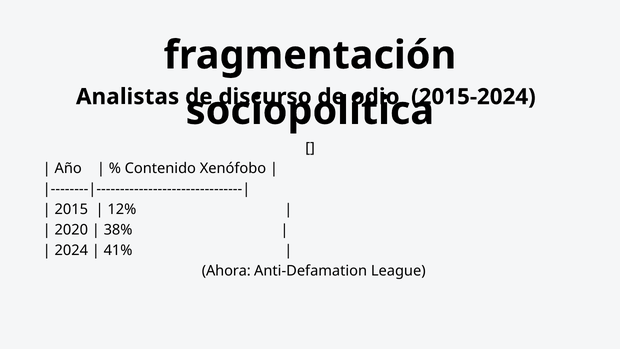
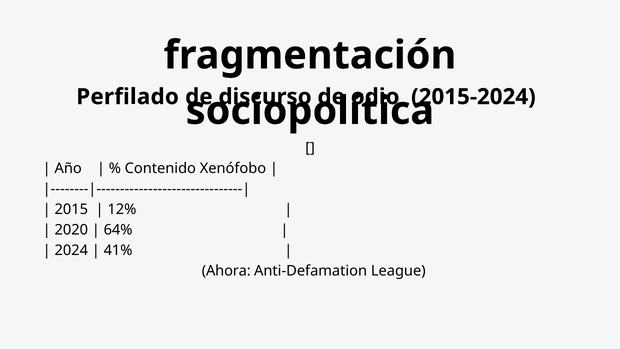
Analistas: Analistas -> Perfilado
38%: 38% -> 64%
